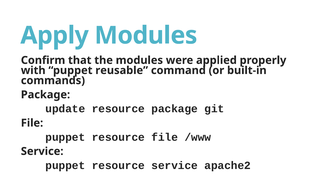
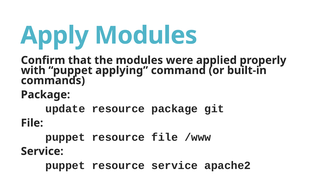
reusable: reusable -> applying
